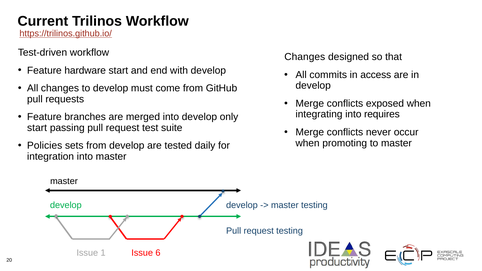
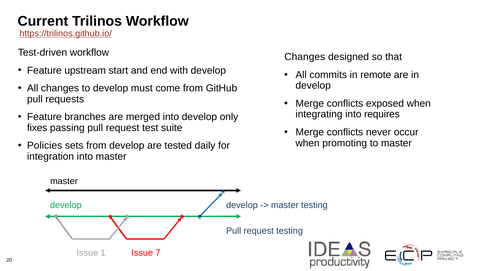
hardware: hardware -> upstream
access: access -> remote
start at (37, 128): start -> fixes
6: 6 -> 7
